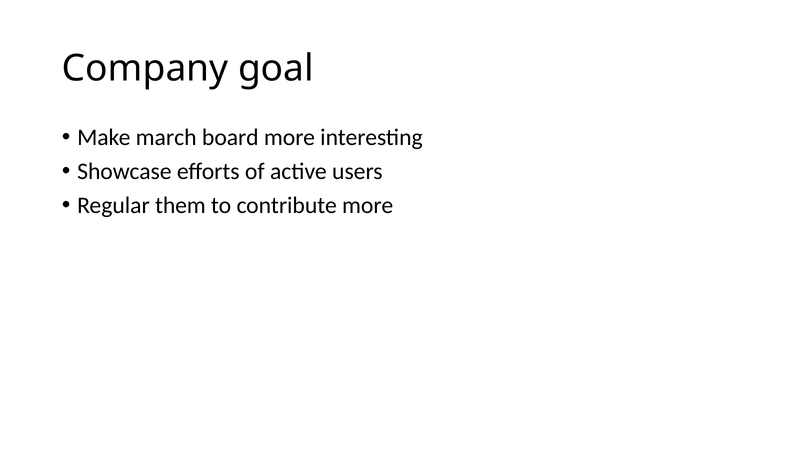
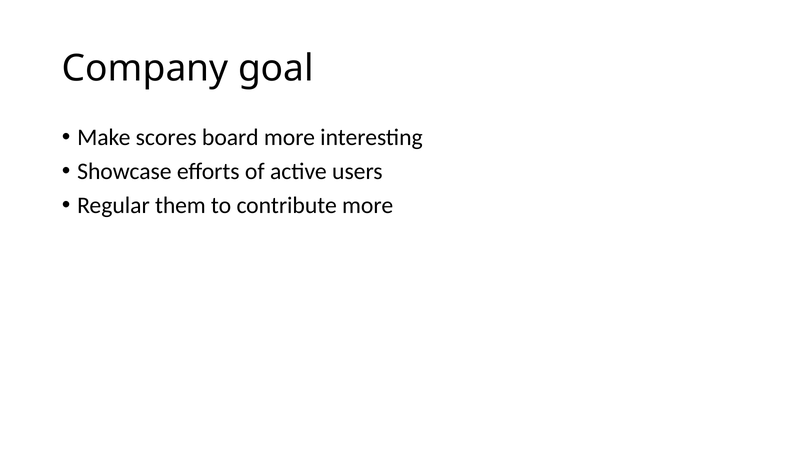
march: march -> scores
